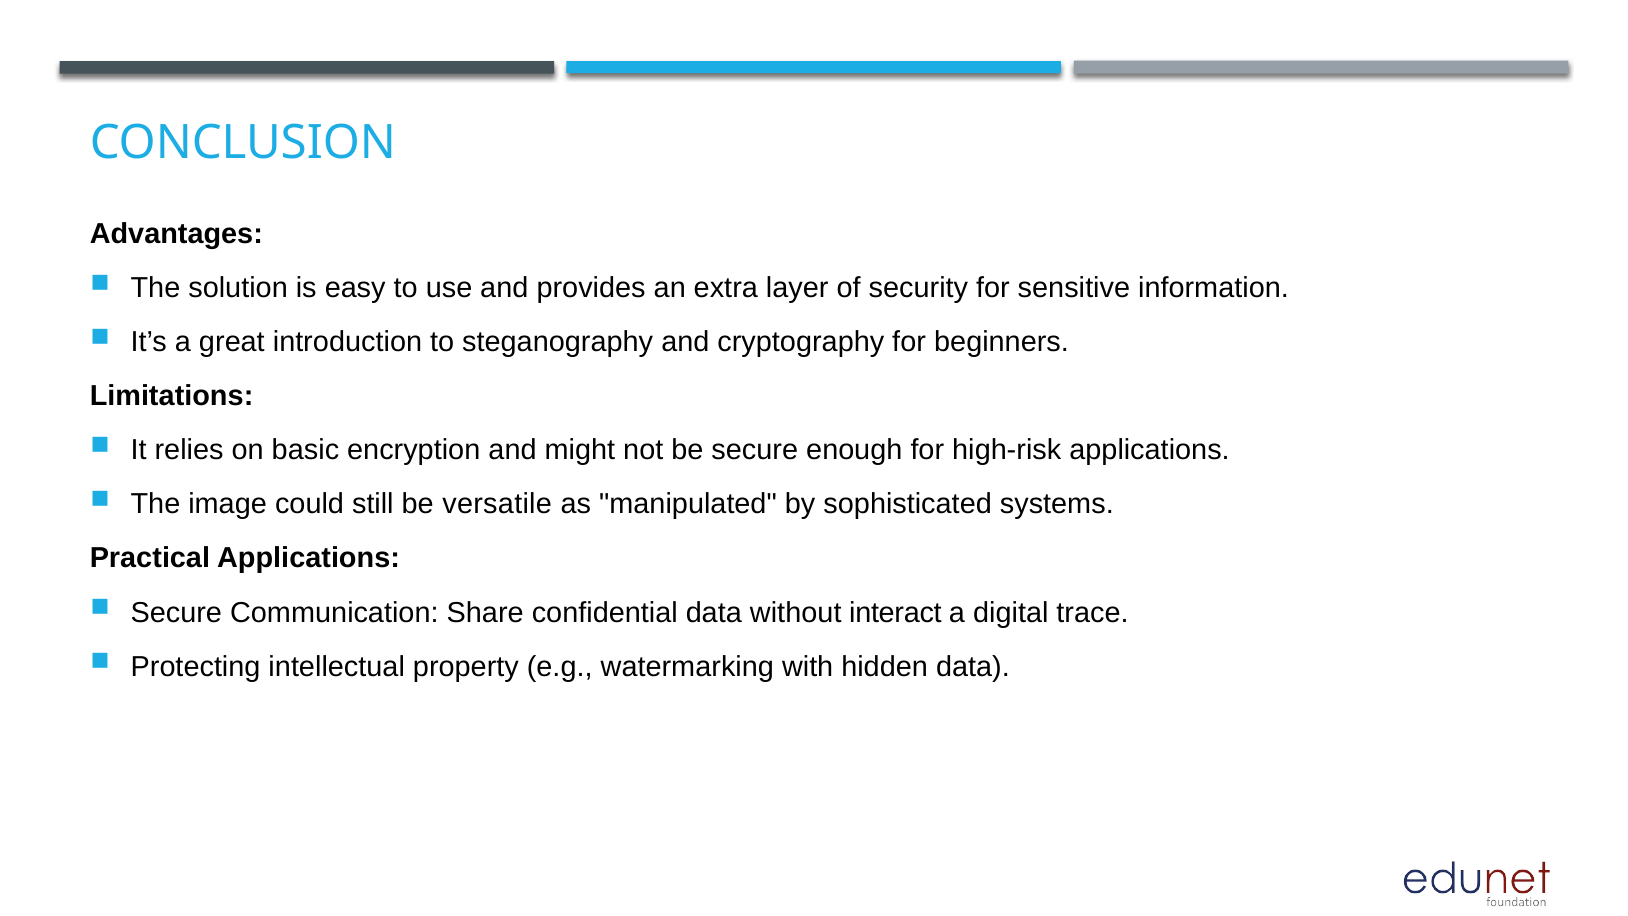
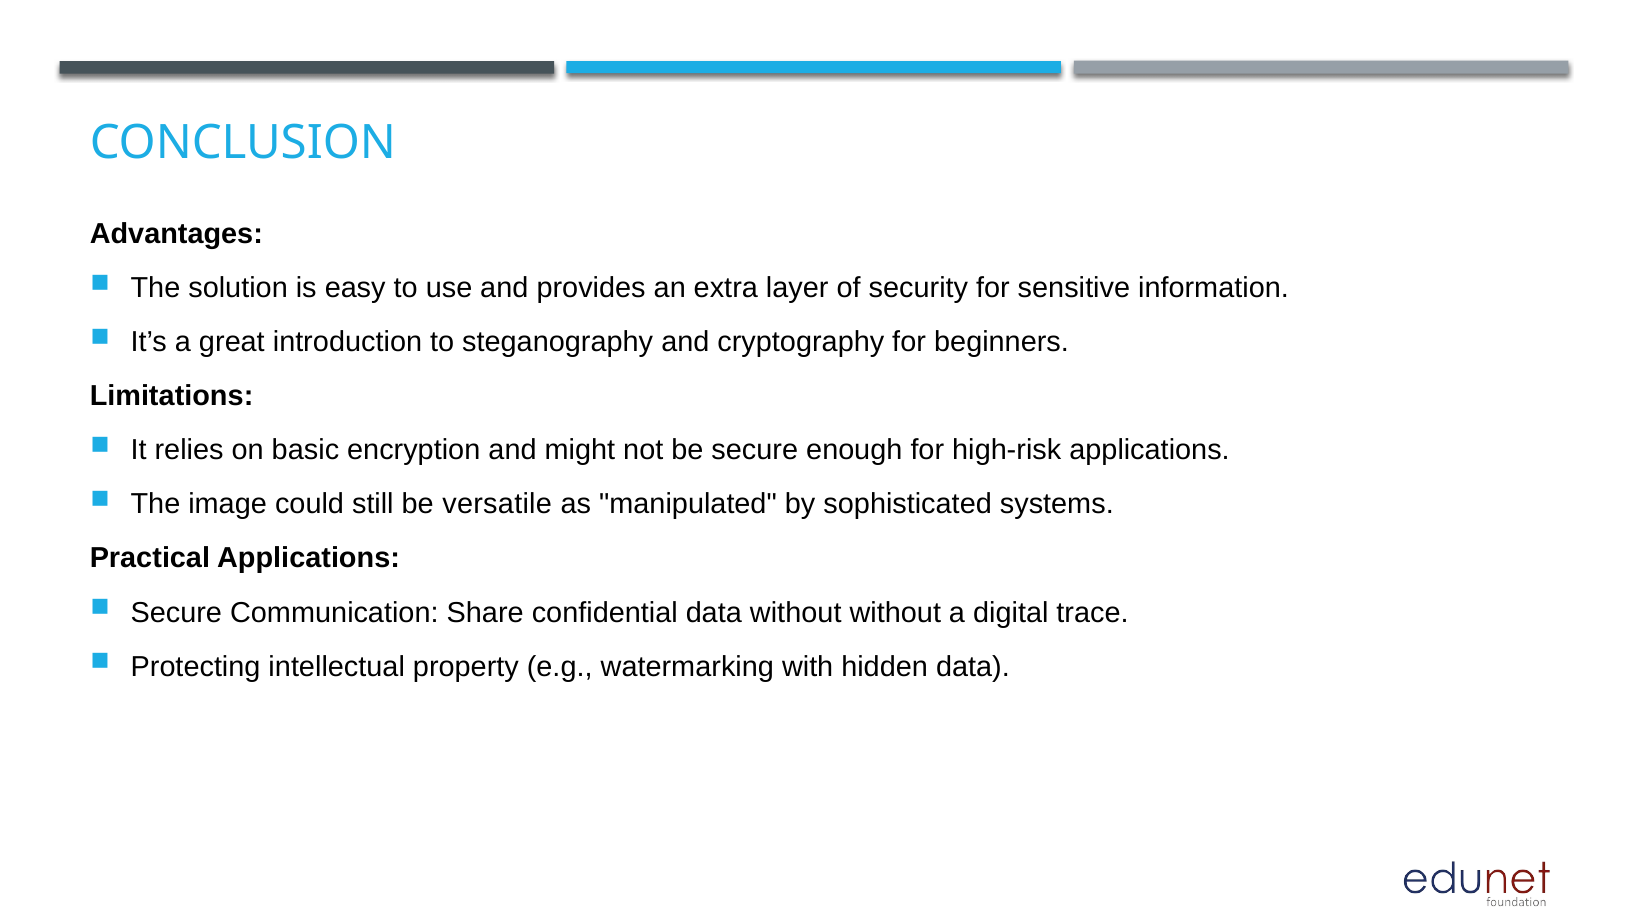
without interact: interact -> without
